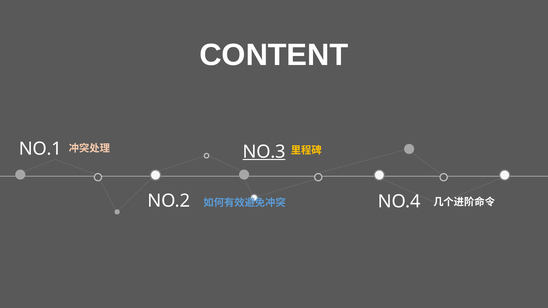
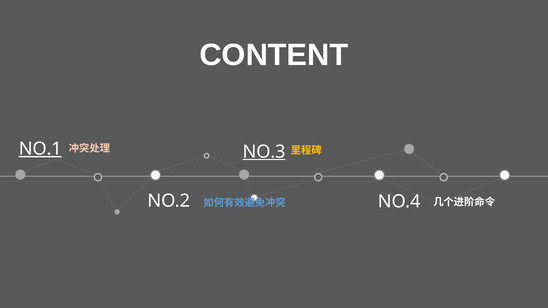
NO.1 underline: none -> present
